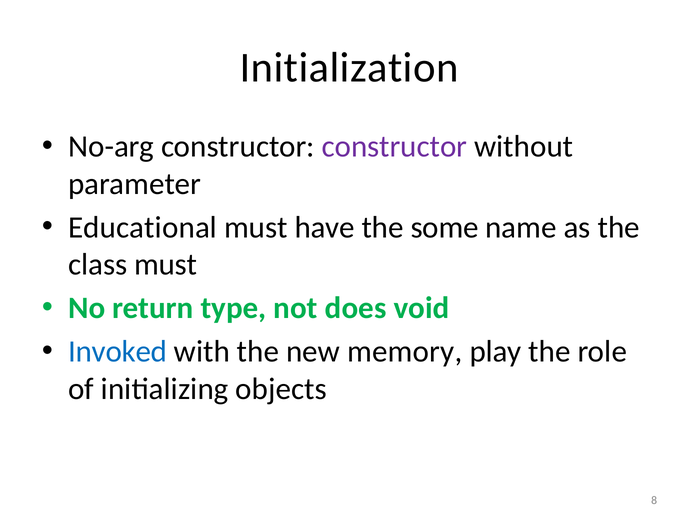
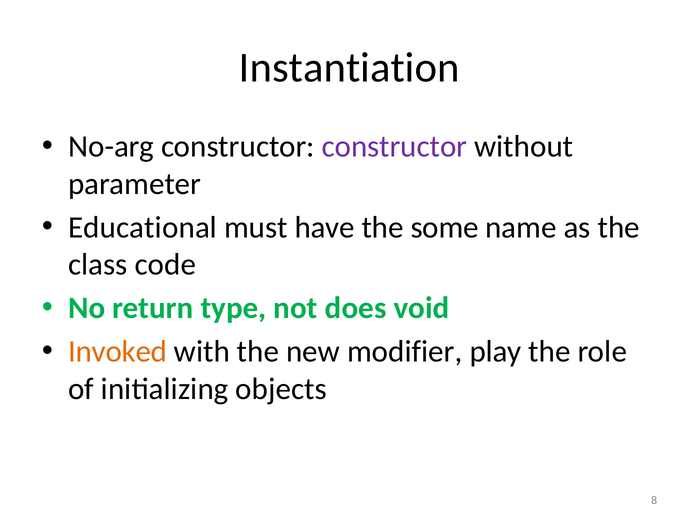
Initialization: Initialization -> Instantiation
class must: must -> code
Invoked colour: blue -> orange
memory: memory -> modifier
